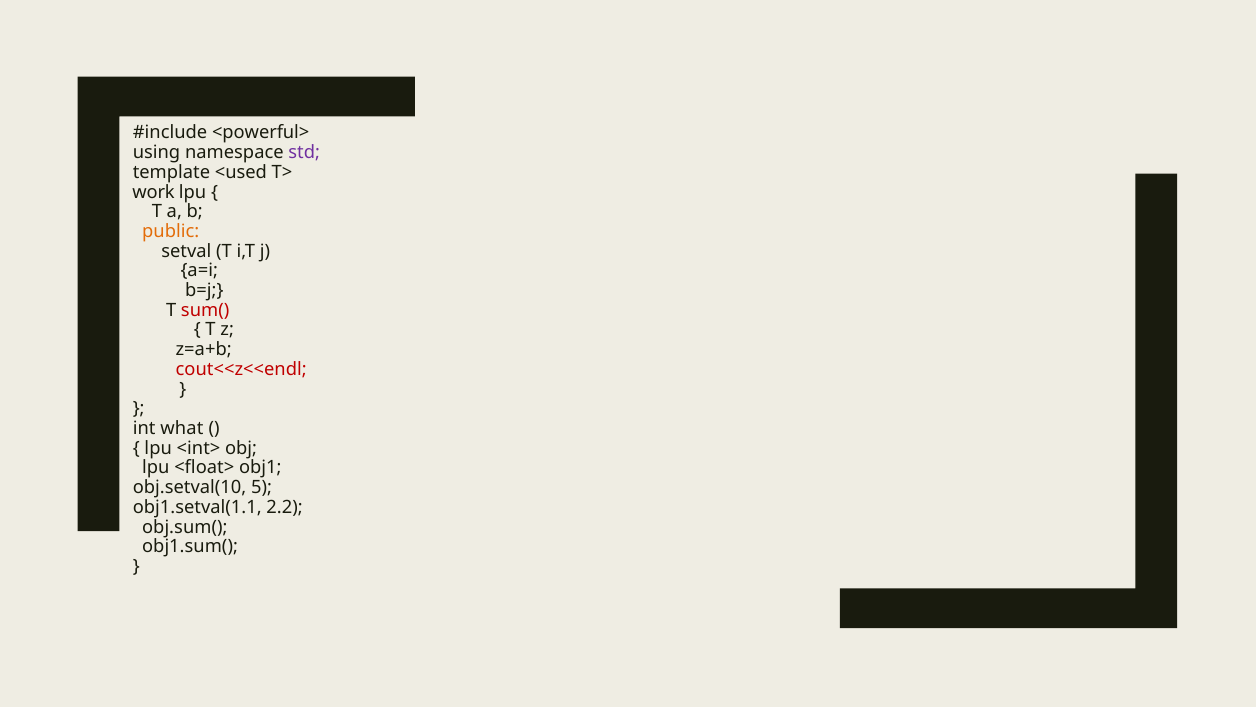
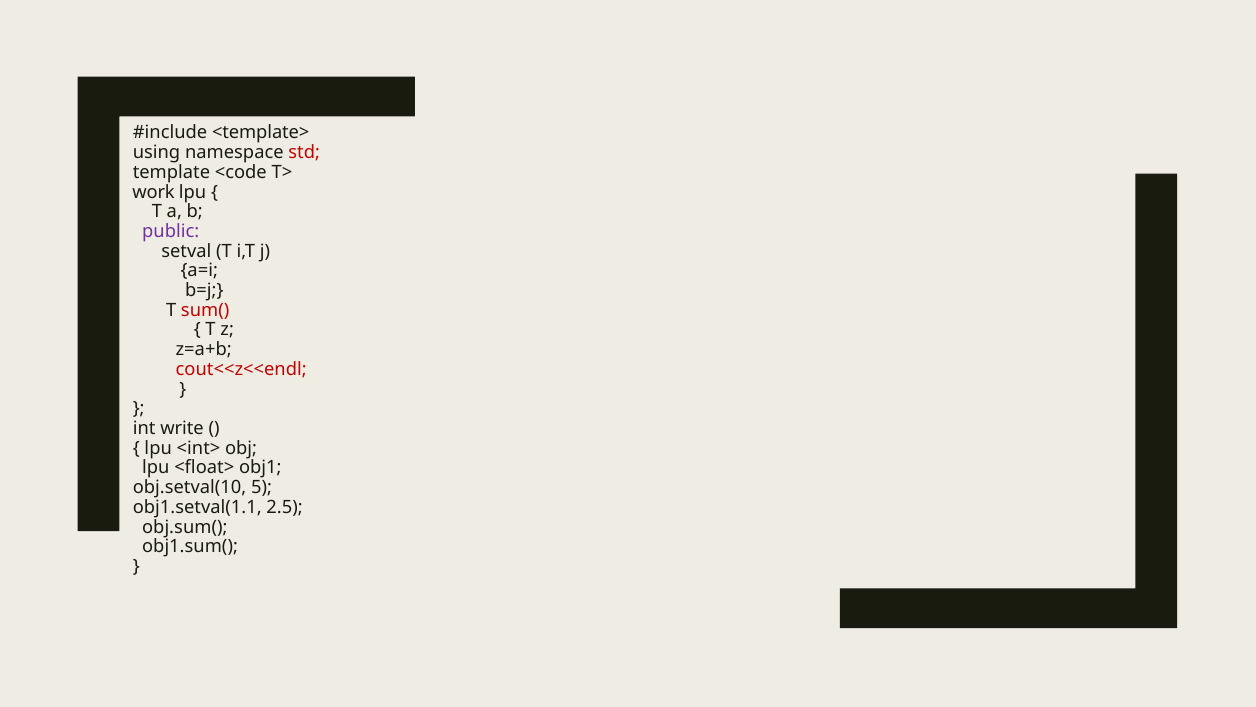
<powerful>: <powerful> -> <template>
std colour: purple -> red
<used: <used -> <code
public colour: orange -> purple
what: what -> write
2.2: 2.2 -> 2.5
